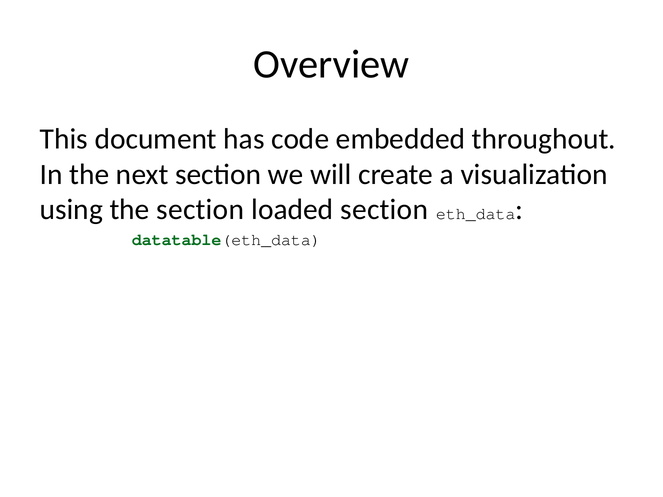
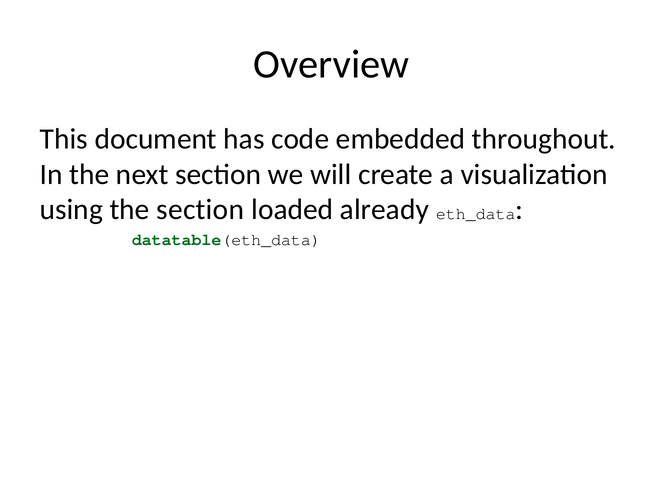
loaded section: section -> already
